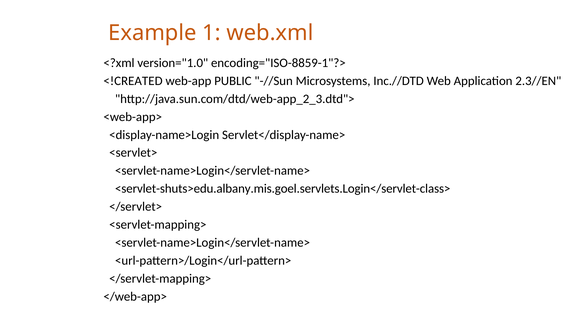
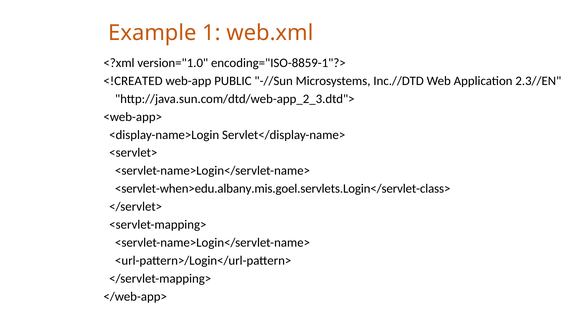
<servlet-shuts>edu.albany.mis.goel.servlets.Login</servlet-class>: <servlet-shuts>edu.albany.mis.goel.servlets.Login</servlet-class> -> <servlet-when>edu.albany.mis.goel.servlets.Login</servlet-class>
